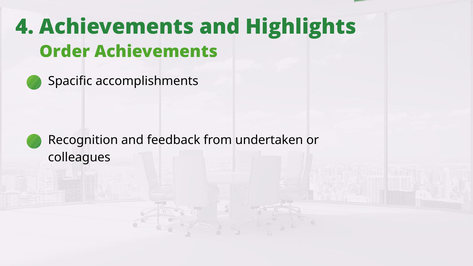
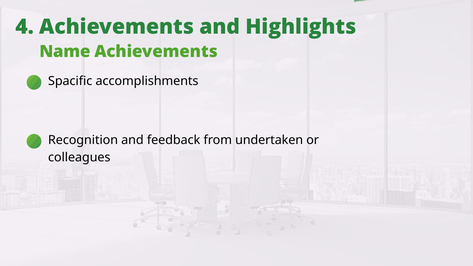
Order: Order -> Name
